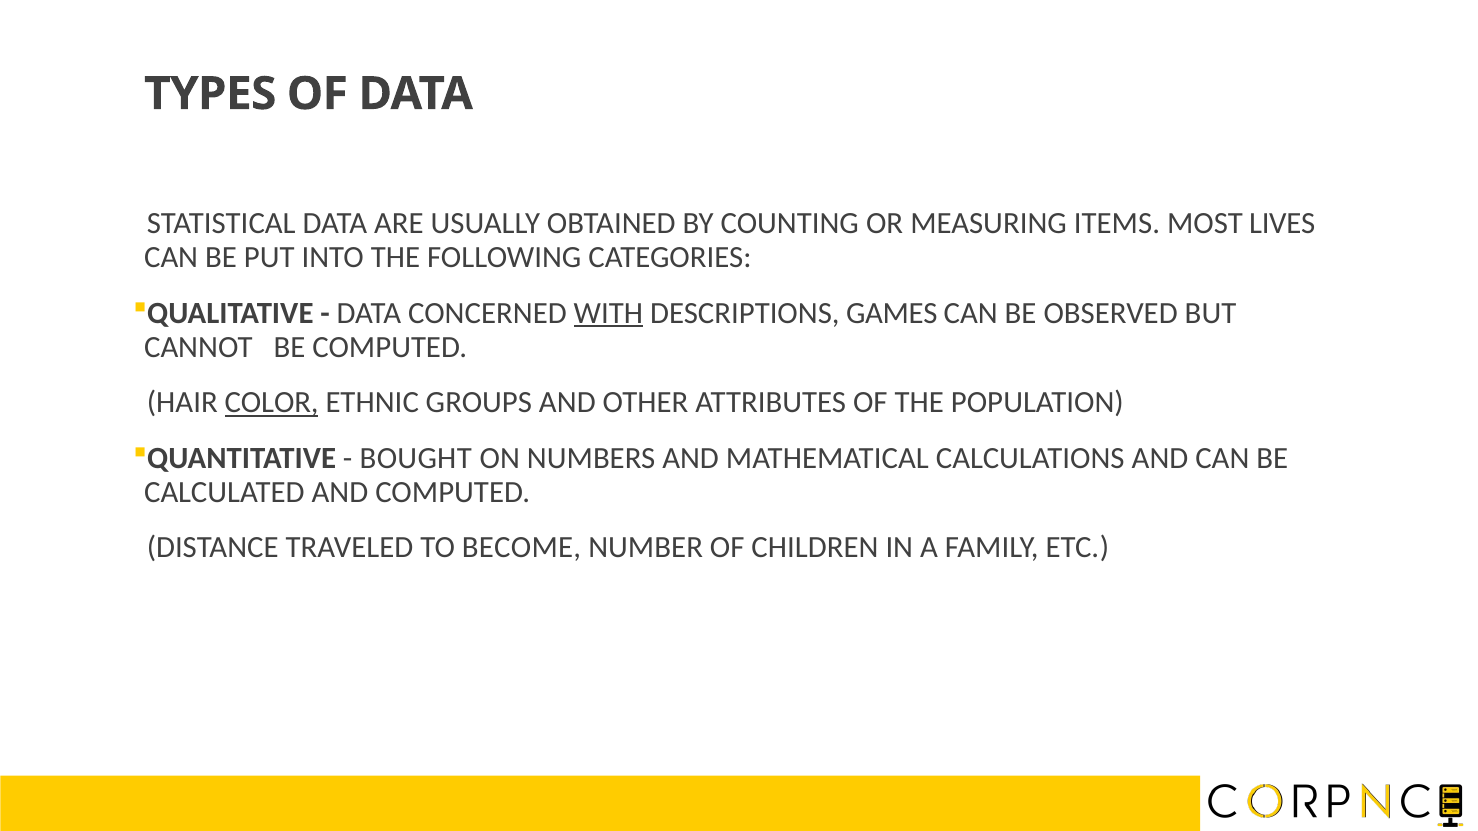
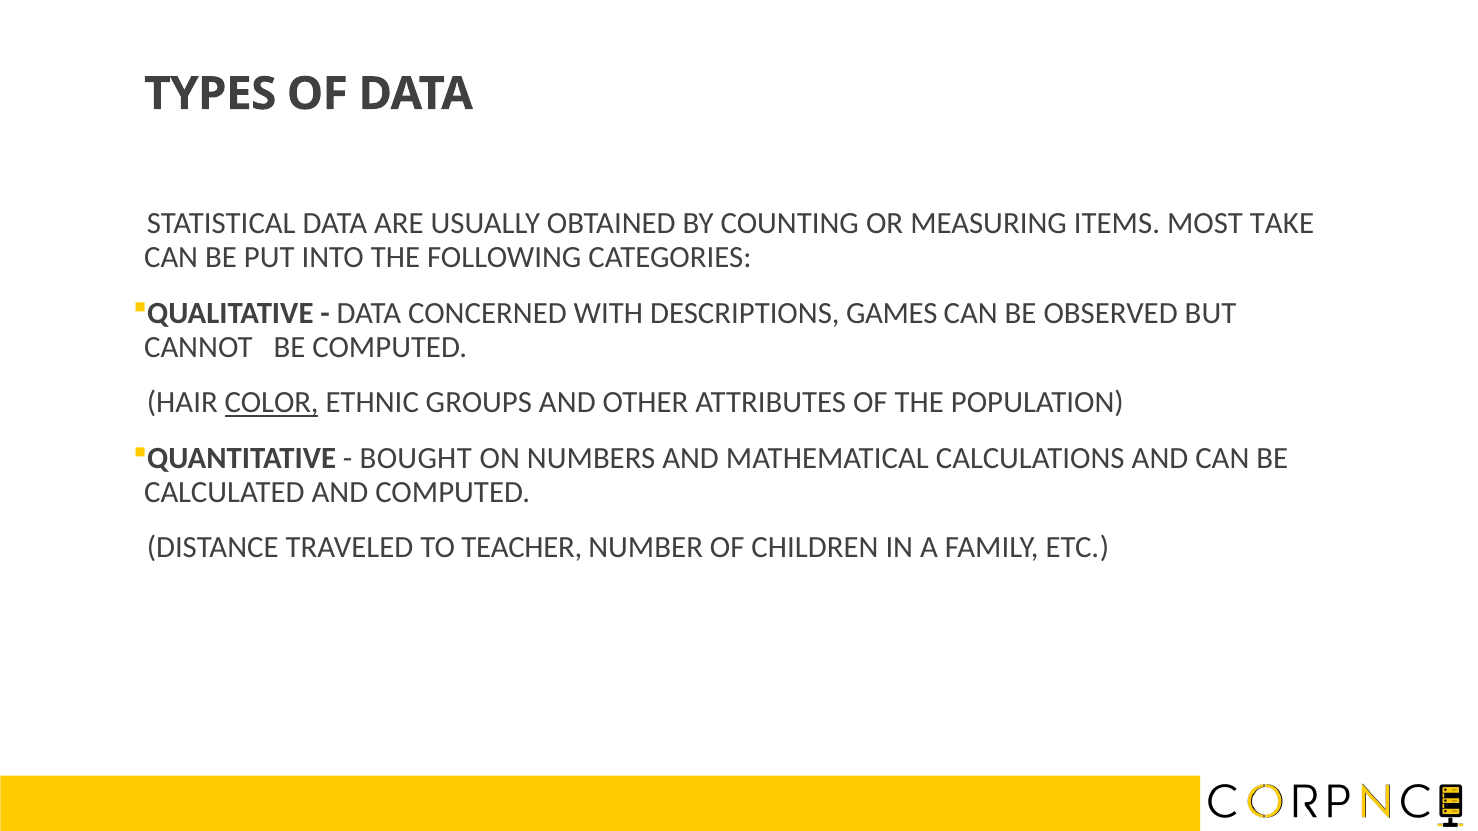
LIVES: LIVES -> TAKE
WITH underline: present -> none
BECOME: BECOME -> TEACHER
